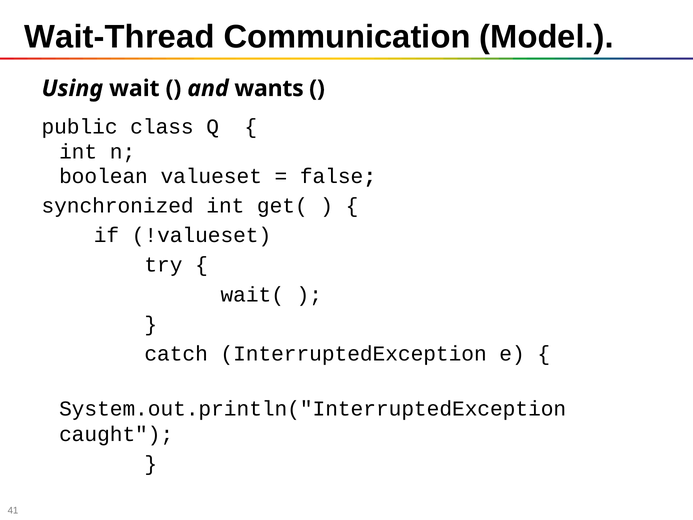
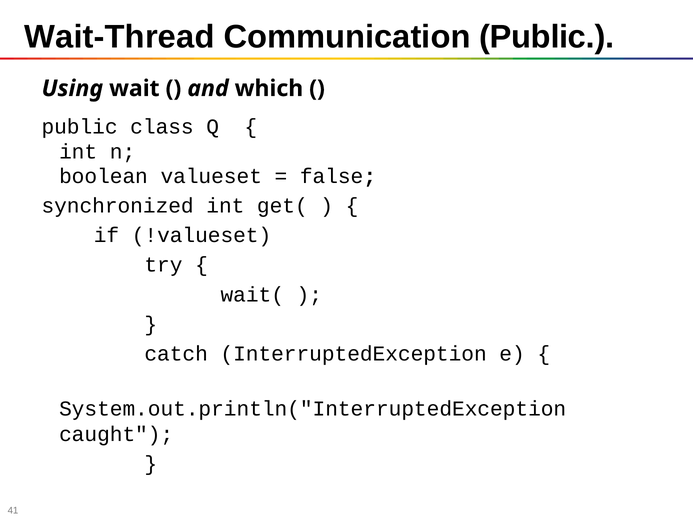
Communication Model: Model -> Public
wants: wants -> which
